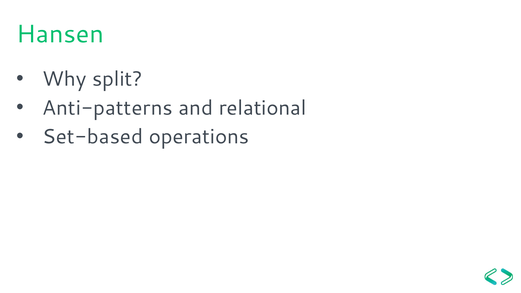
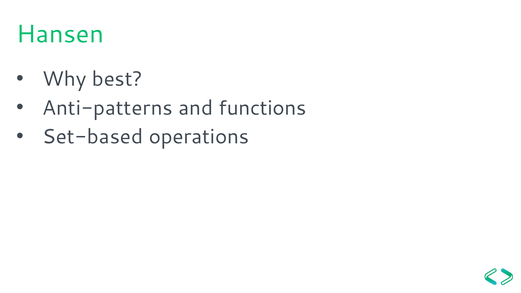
split: split -> best
relational: relational -> functions
